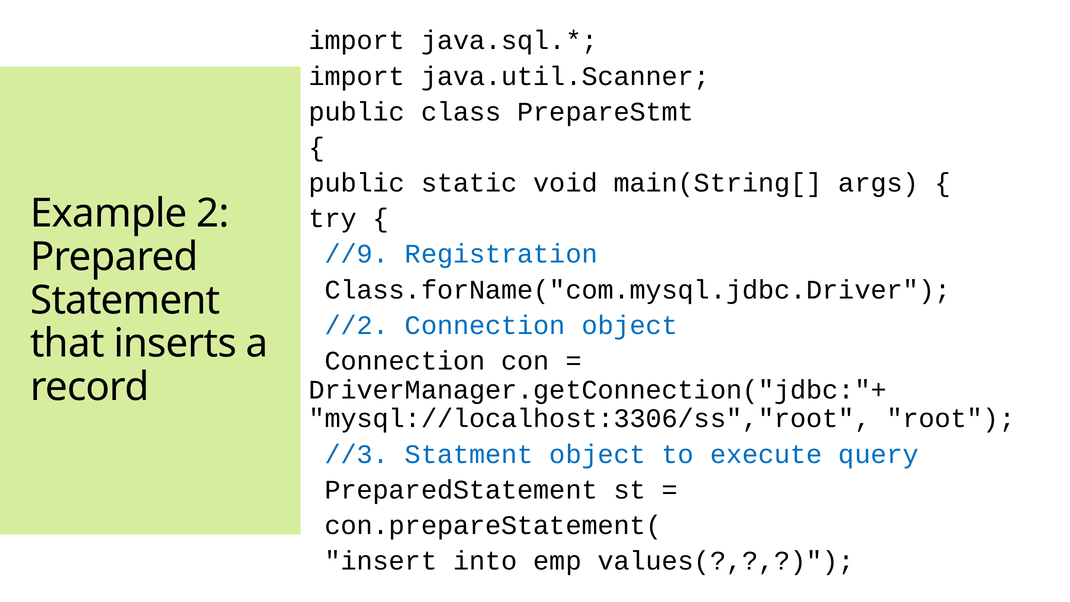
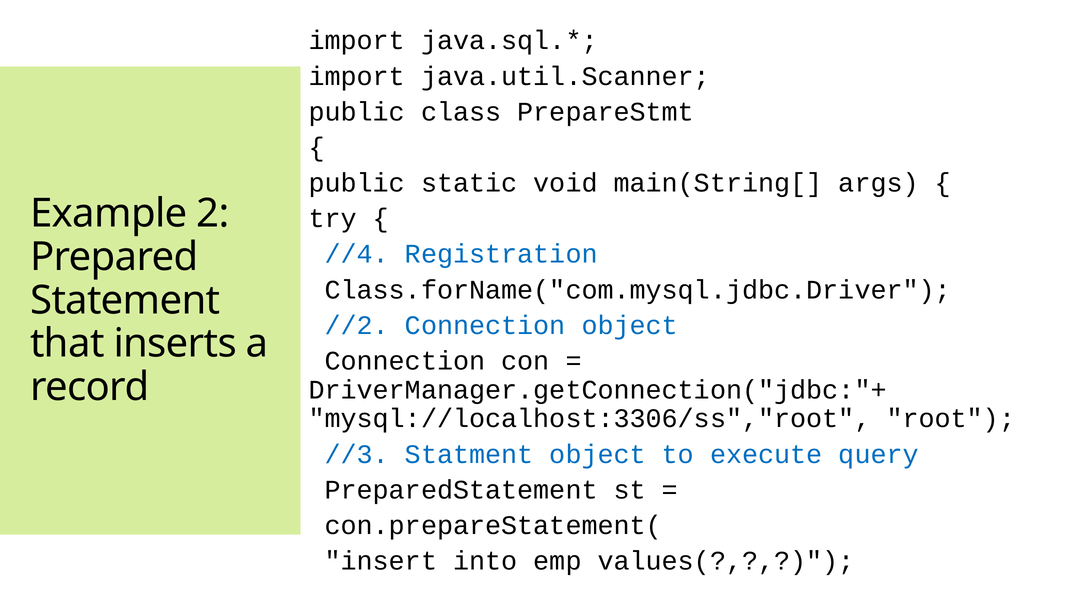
//9: //9 -> //4
